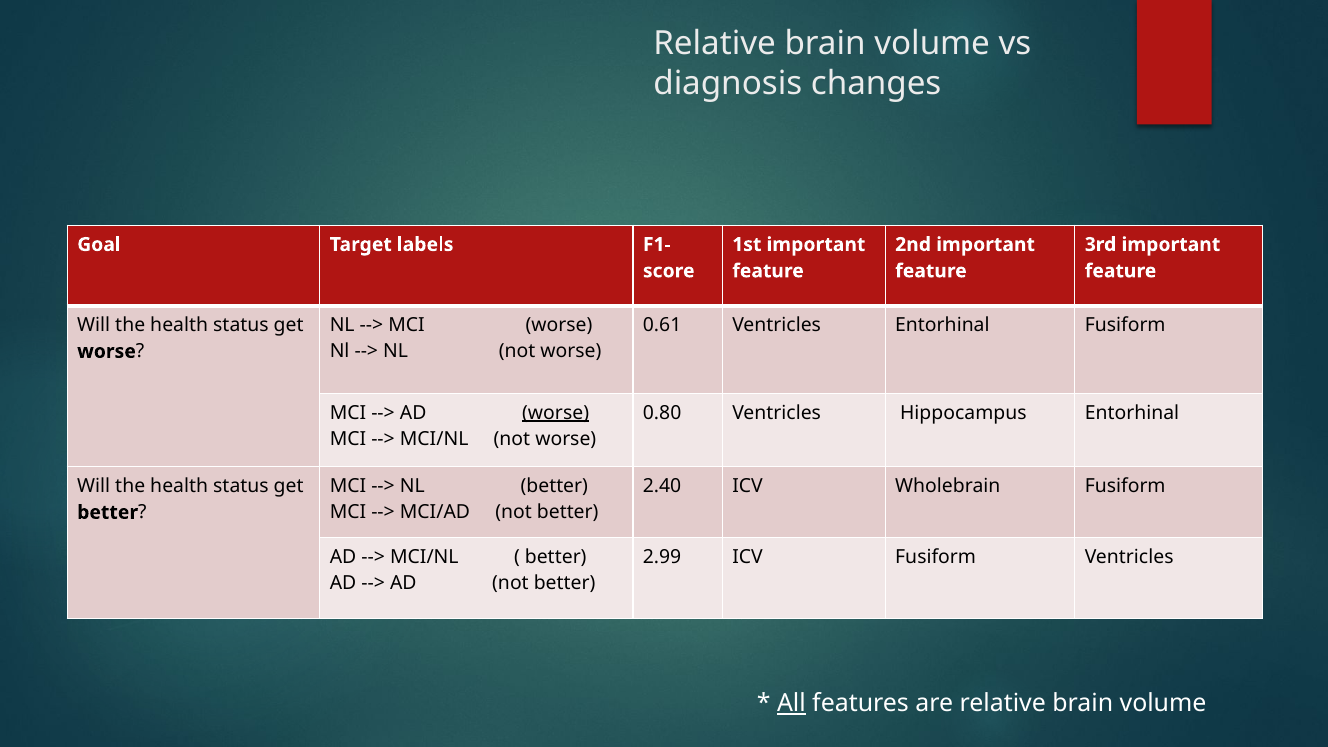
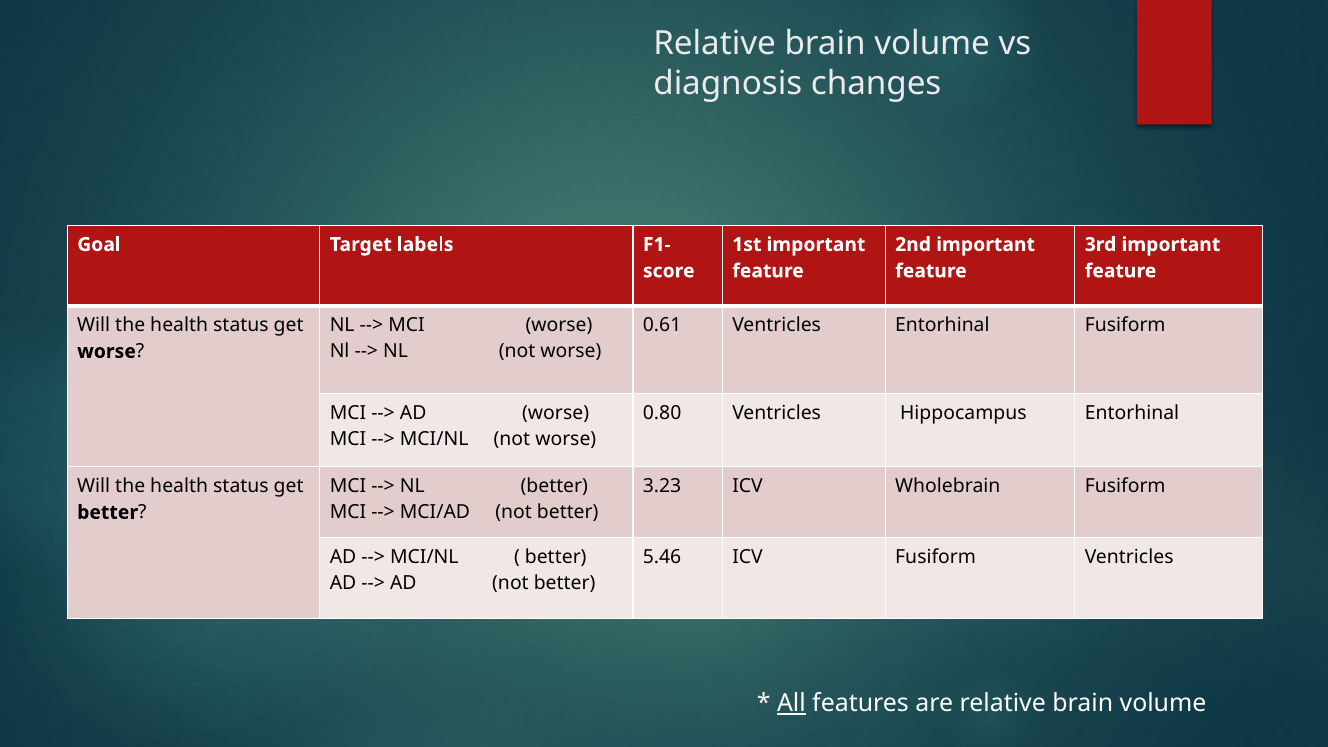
worse at (556, 413) underline: present -> none
2.40: 2.40 -> 3.23
2.99: 2.99 -> 5.46
